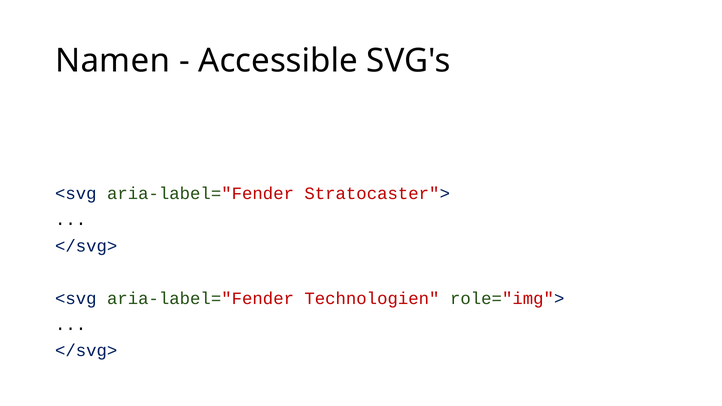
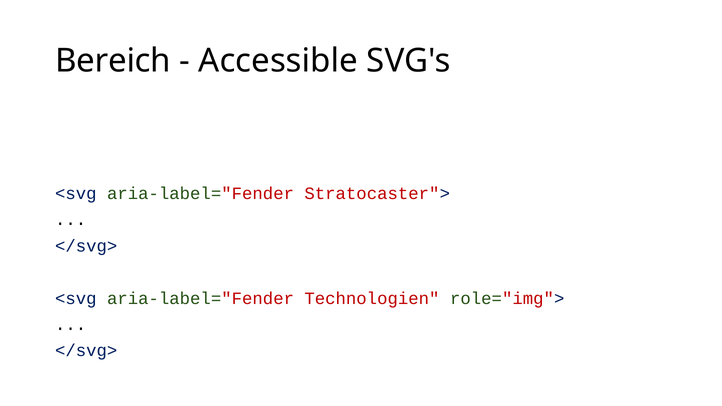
Namen: Namen -> Bereich
